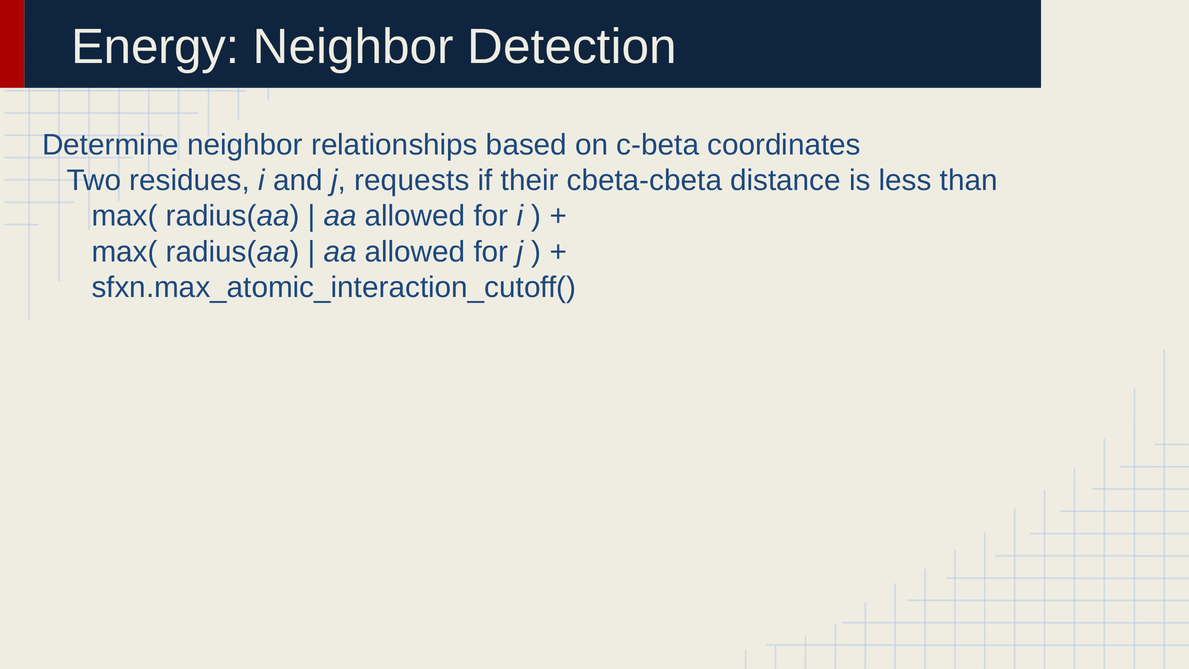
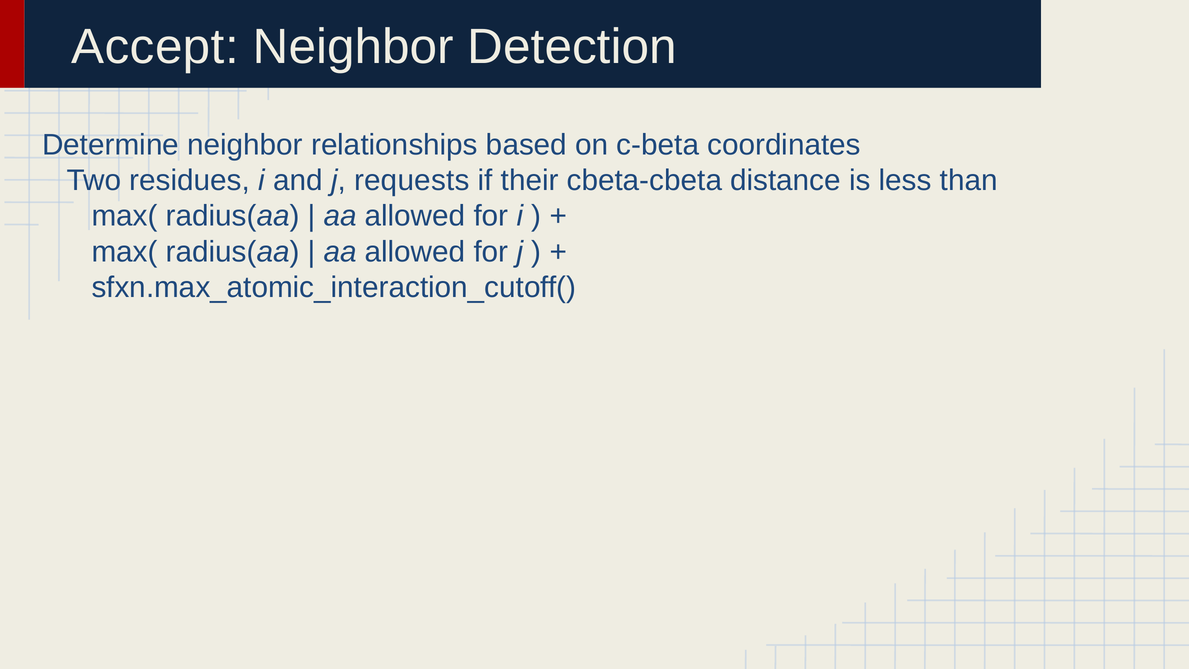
Energy: Energy -> Accept
